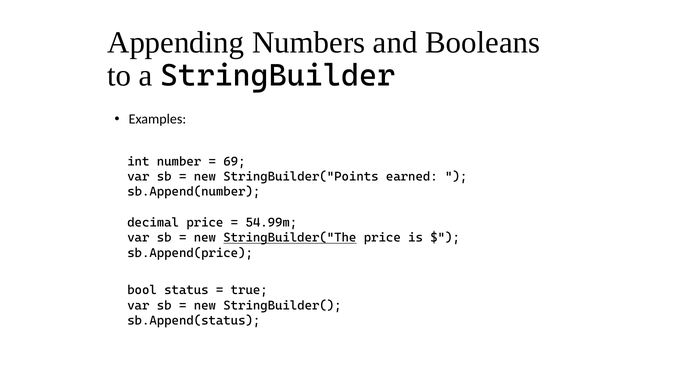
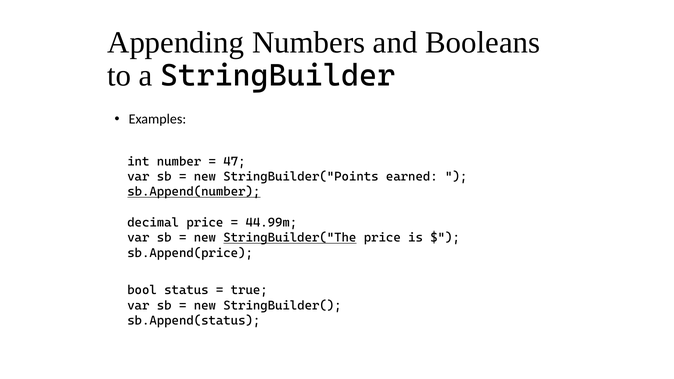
69: 69 -> 47
sb.Append(number underline: none -> present
54.99m: 54.99m -> 44.99m
